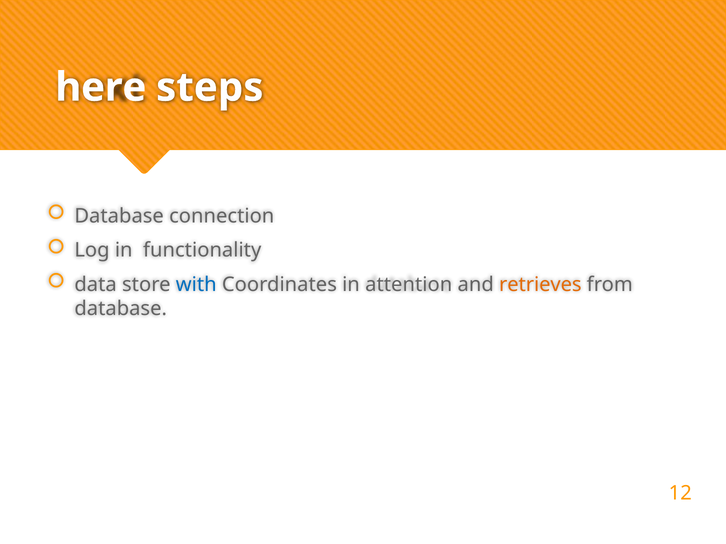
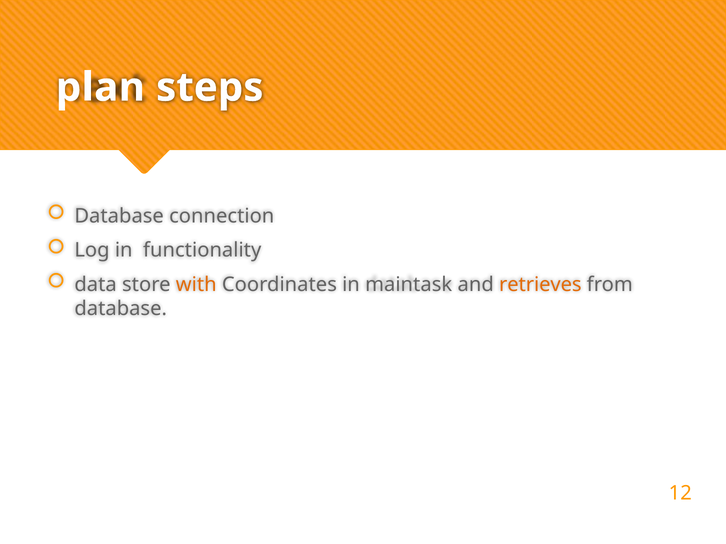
here: here -> plan
with colour: blue -> orange
attention: attention -> maintask
